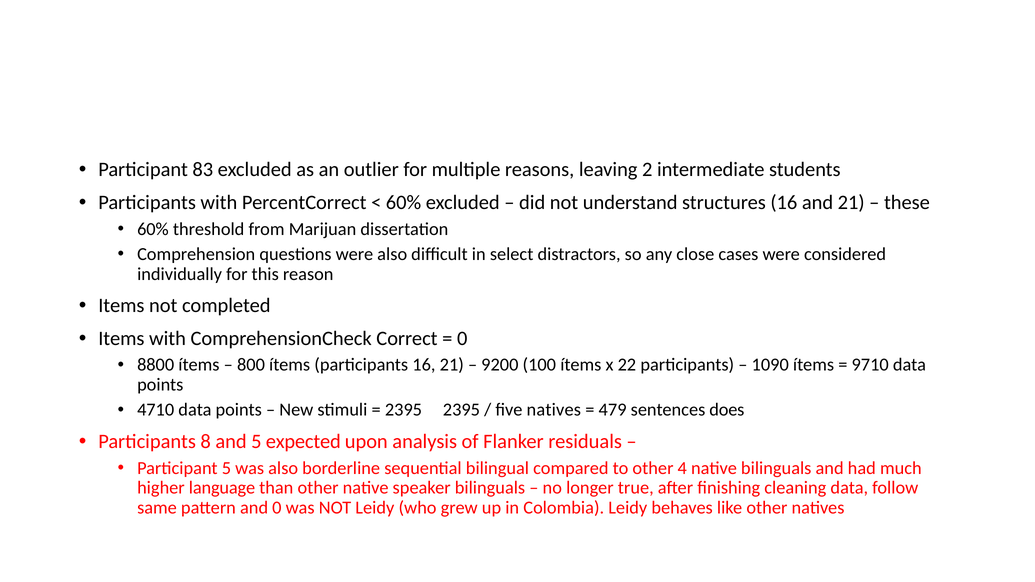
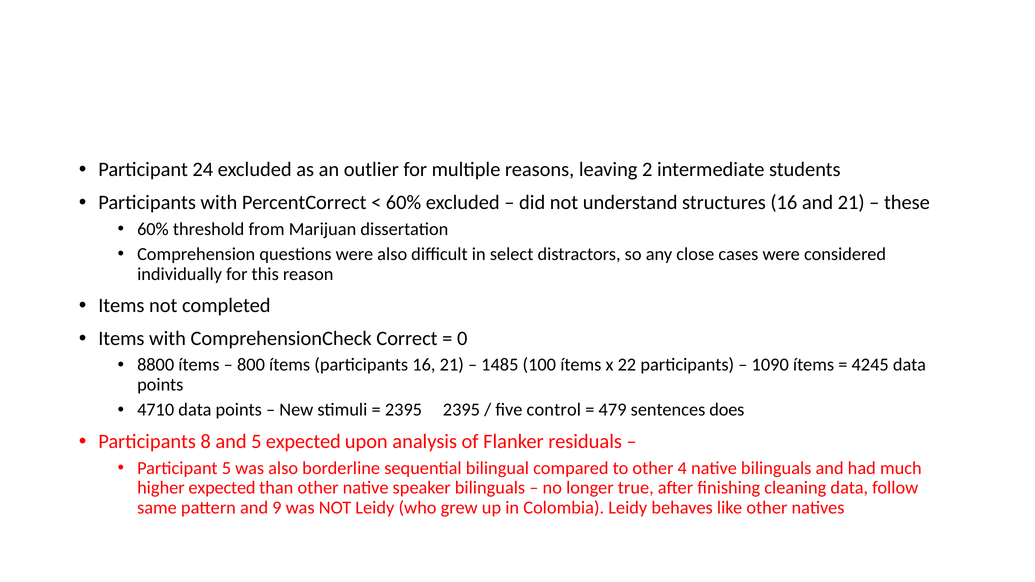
83: 83 -> 24
9200: 9200 -> 1485
9710: 9710 -> 4245
five natives: natives -> control
higher language: language -> expected
and 0: 0 -> 9
